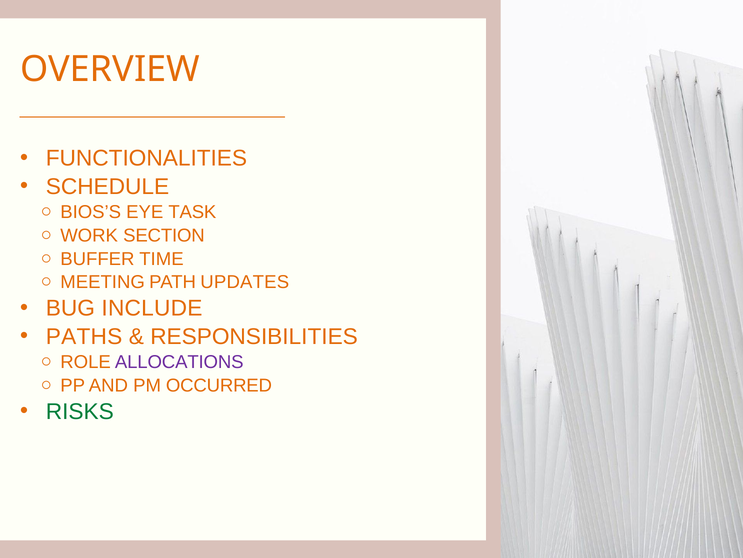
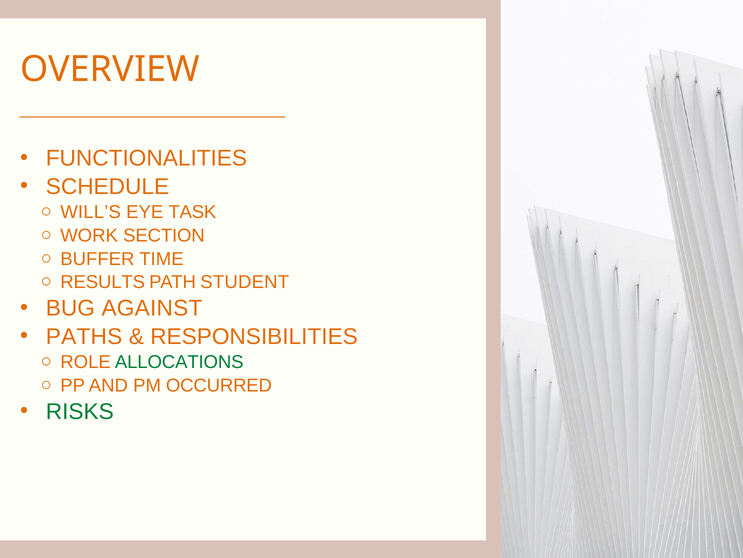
BIOS’S: BIOS’S -> WILL’S
MEETING: MEETING -> RESULTS
UPDATES: UPDATES -> STUDENT
INCLUDE: INCLUDE -> AGAINST
ALLOCATIONS colour: purple -> green
